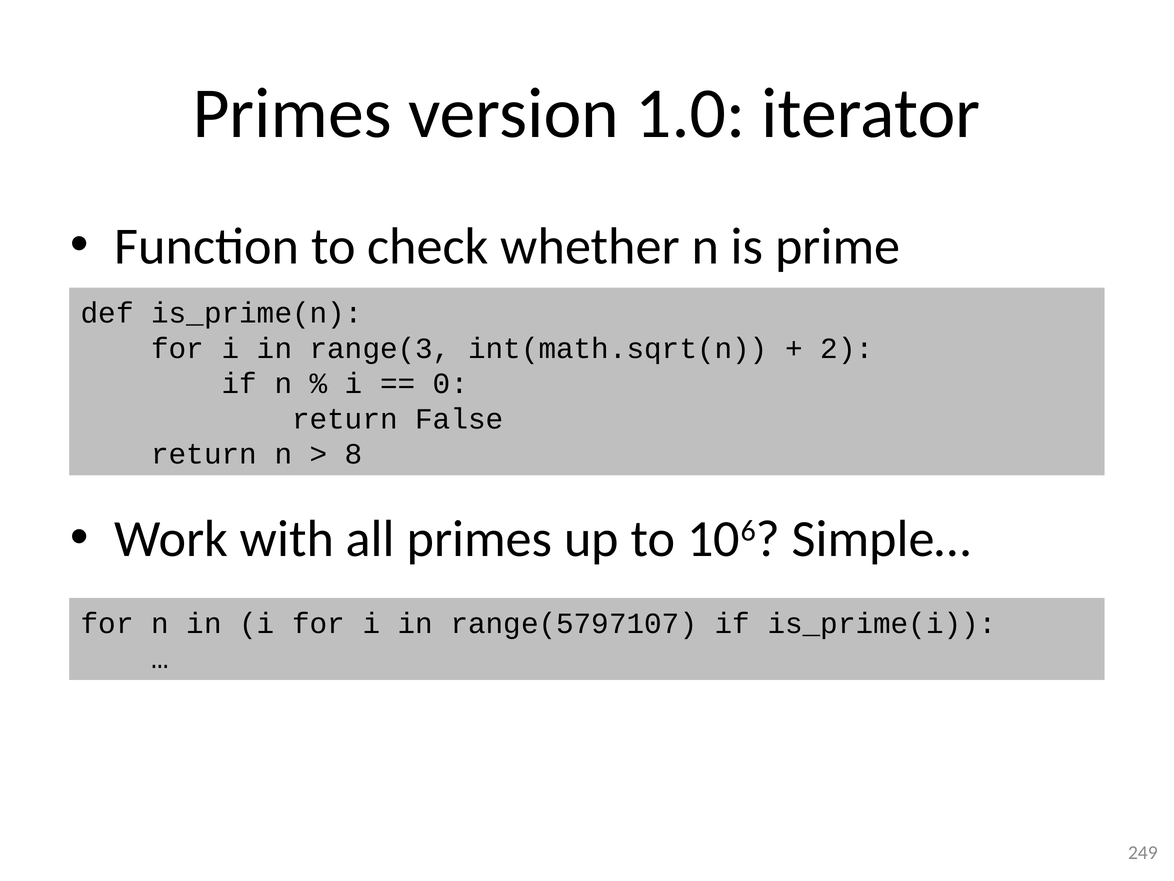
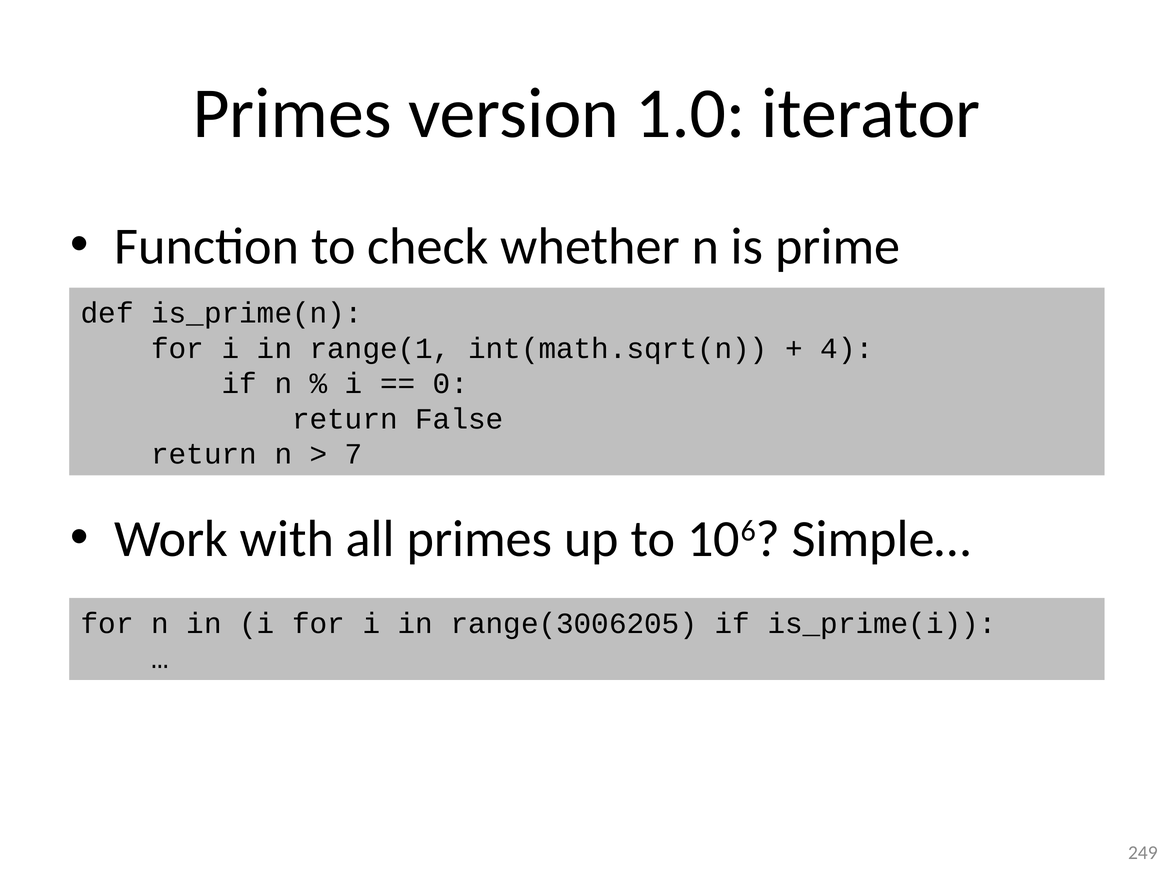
range(3: range(3 -> range(1
2: 2 -> 4
8: 8 -> 7
range(5797107: range(5797107 -> range(3006205
